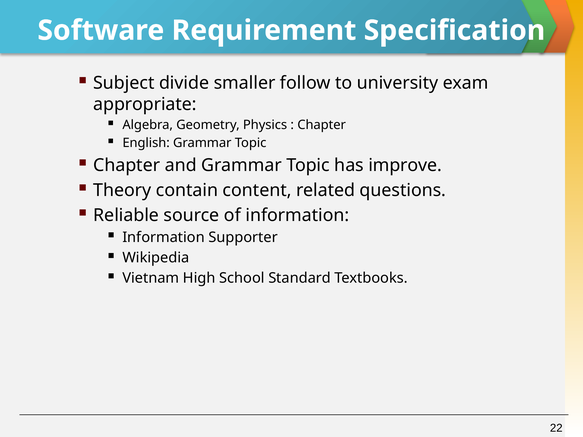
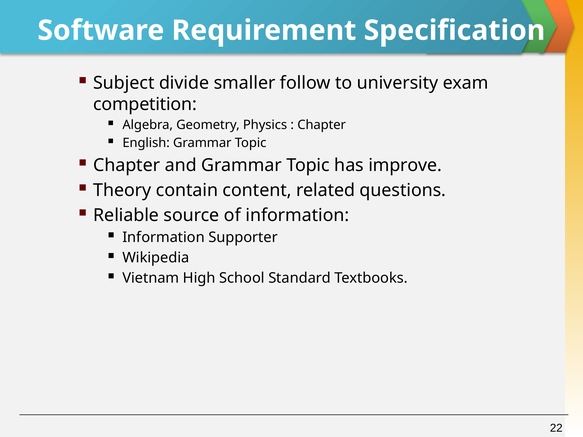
appropriate: appropriate -> competition
